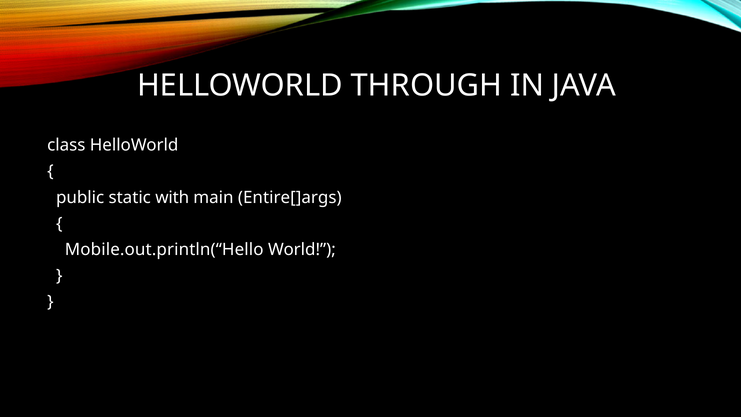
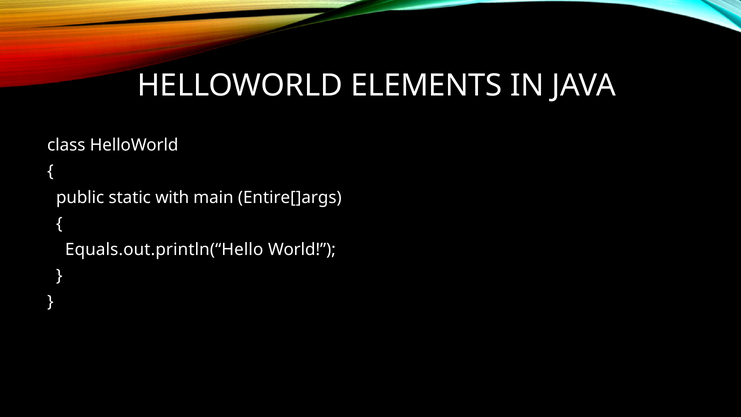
THROUGH: THROUGH -> ELEMENTS
Mobile.out.println(“Hello: Mobile.out.println(“Hello -> Equals.out.println(“Hello
